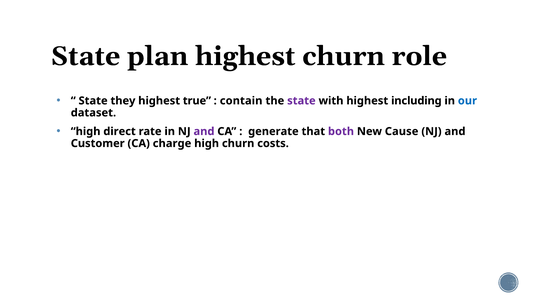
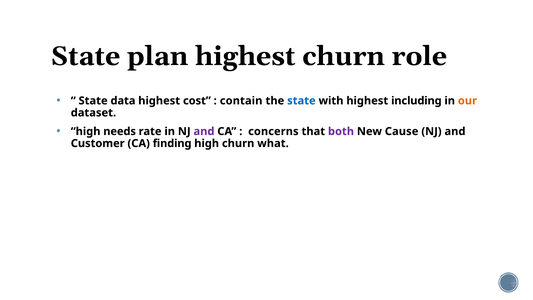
they: they -> data
true: true -> cost
state at (301, 101) colour: purple -> blue
our colour: blue -> orange
direct: direct -> needs
generate: generate -> concerns
charge: charge -> finding
costs: costs -> what
